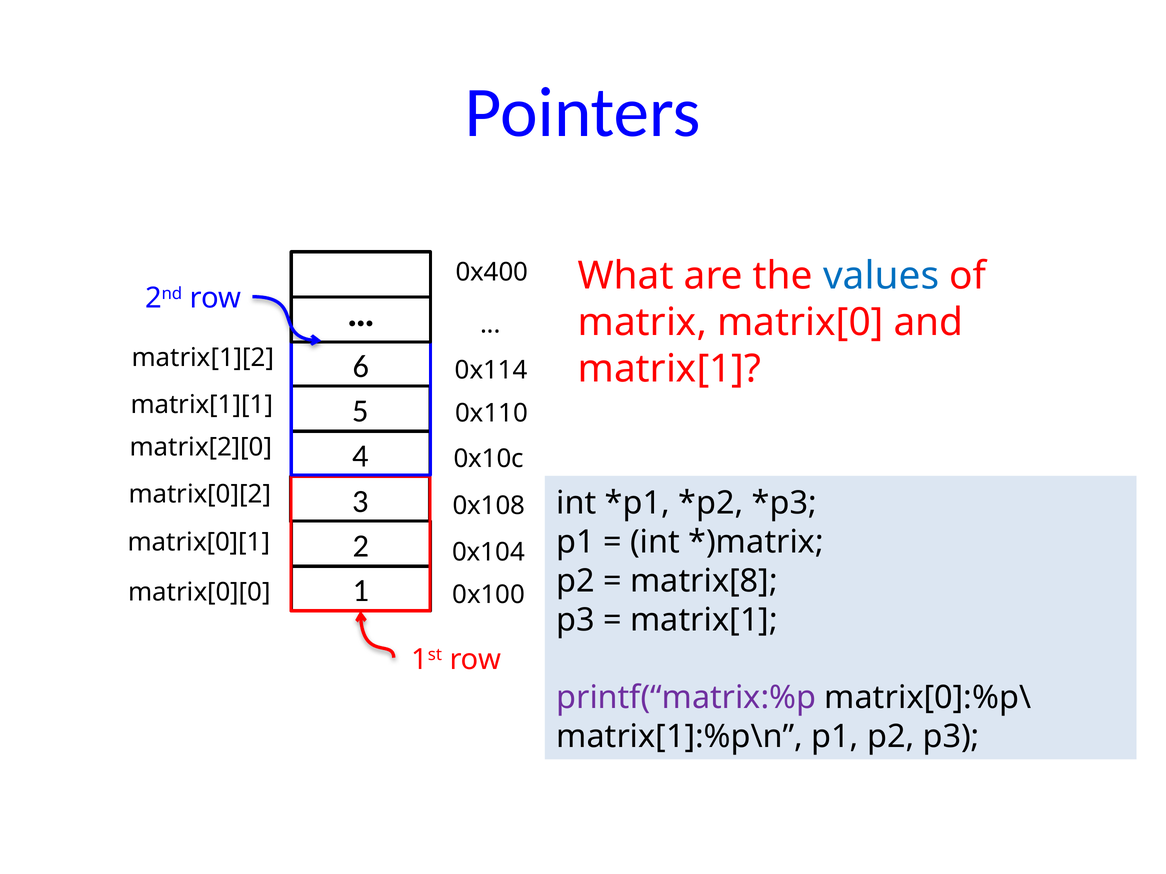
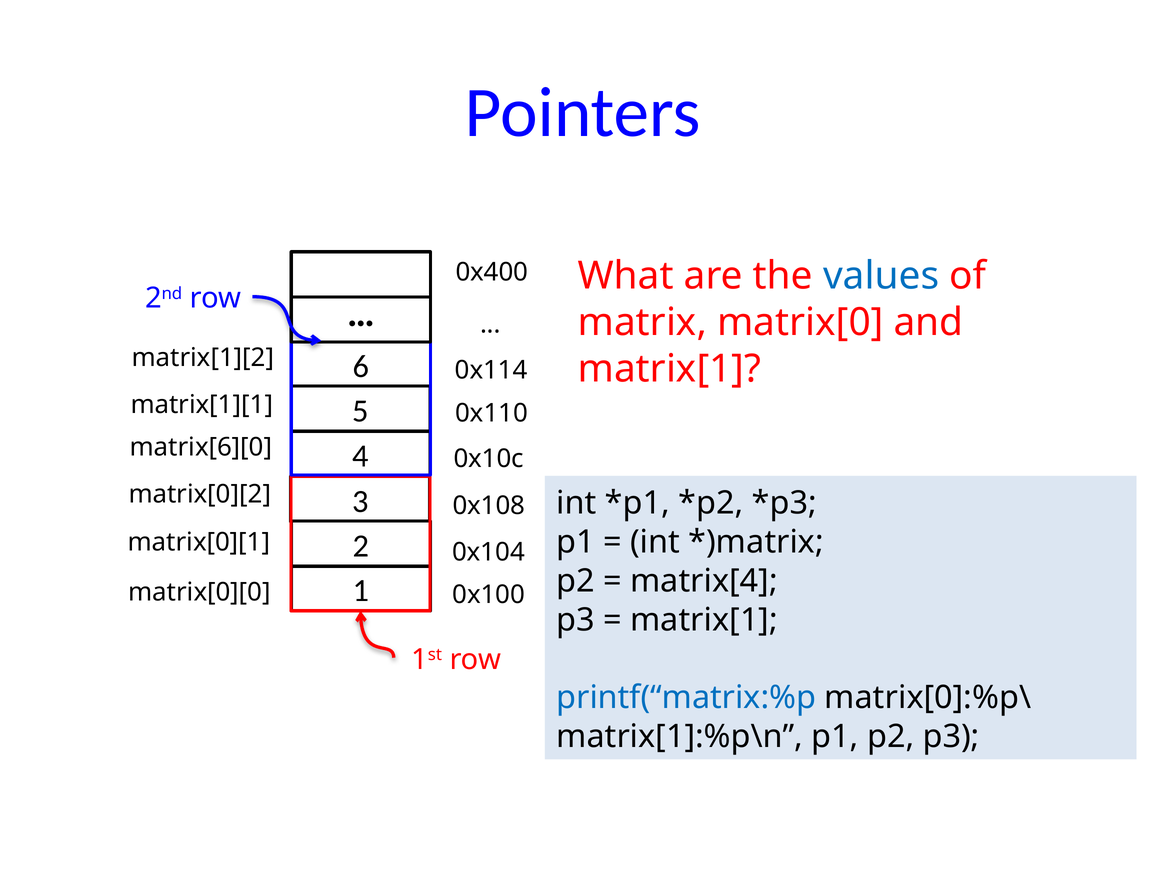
matrix[2][0: matrix[2][0 -> matrix[6][0
matrix[8: matrix[8 -> matrix[4
printf(“matrix:%p colour: purple -> blue
